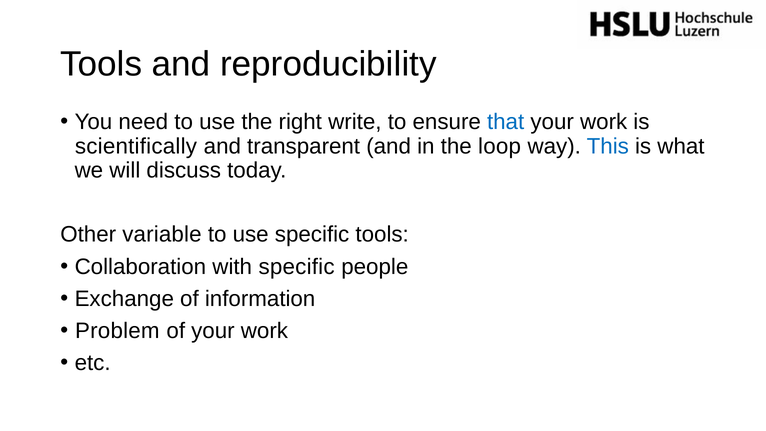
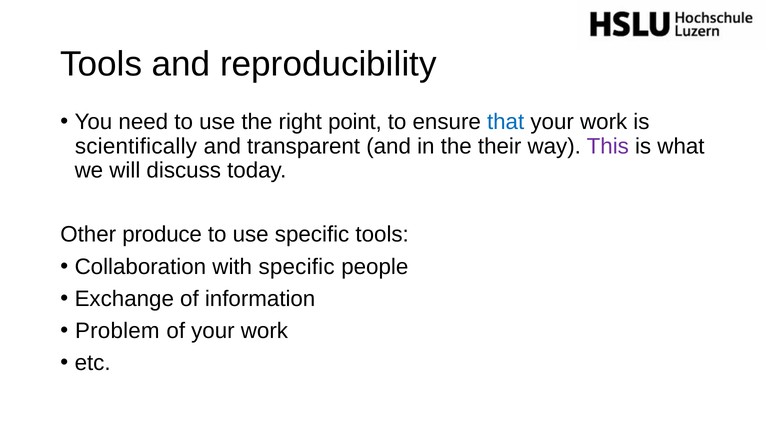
write: write -> point
loop: loop -> their
This colour: blue -> purple
variable: variable -> produce
